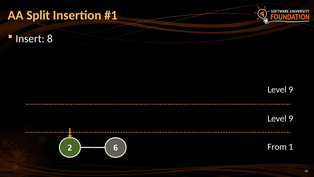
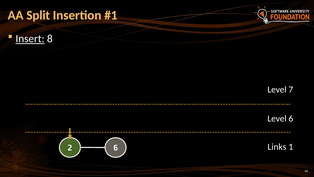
Insert underline: none -> present
9 at (291, 89): 9 -> 7
9 at (291, 118): 9 -> 6
From: From -> Links
